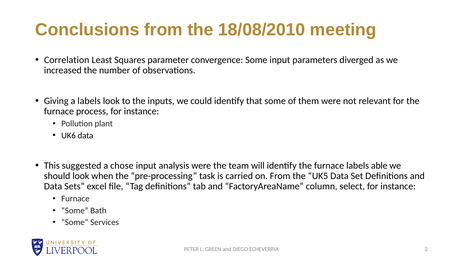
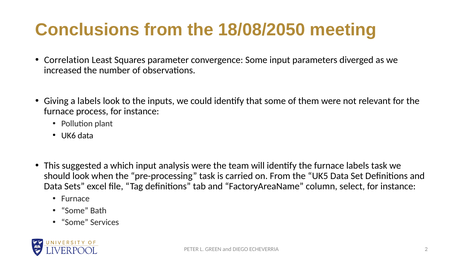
18/08/2010: 18/08/2010 -> 18/08/2050
chose: chose -> which
labels able: able -> task
